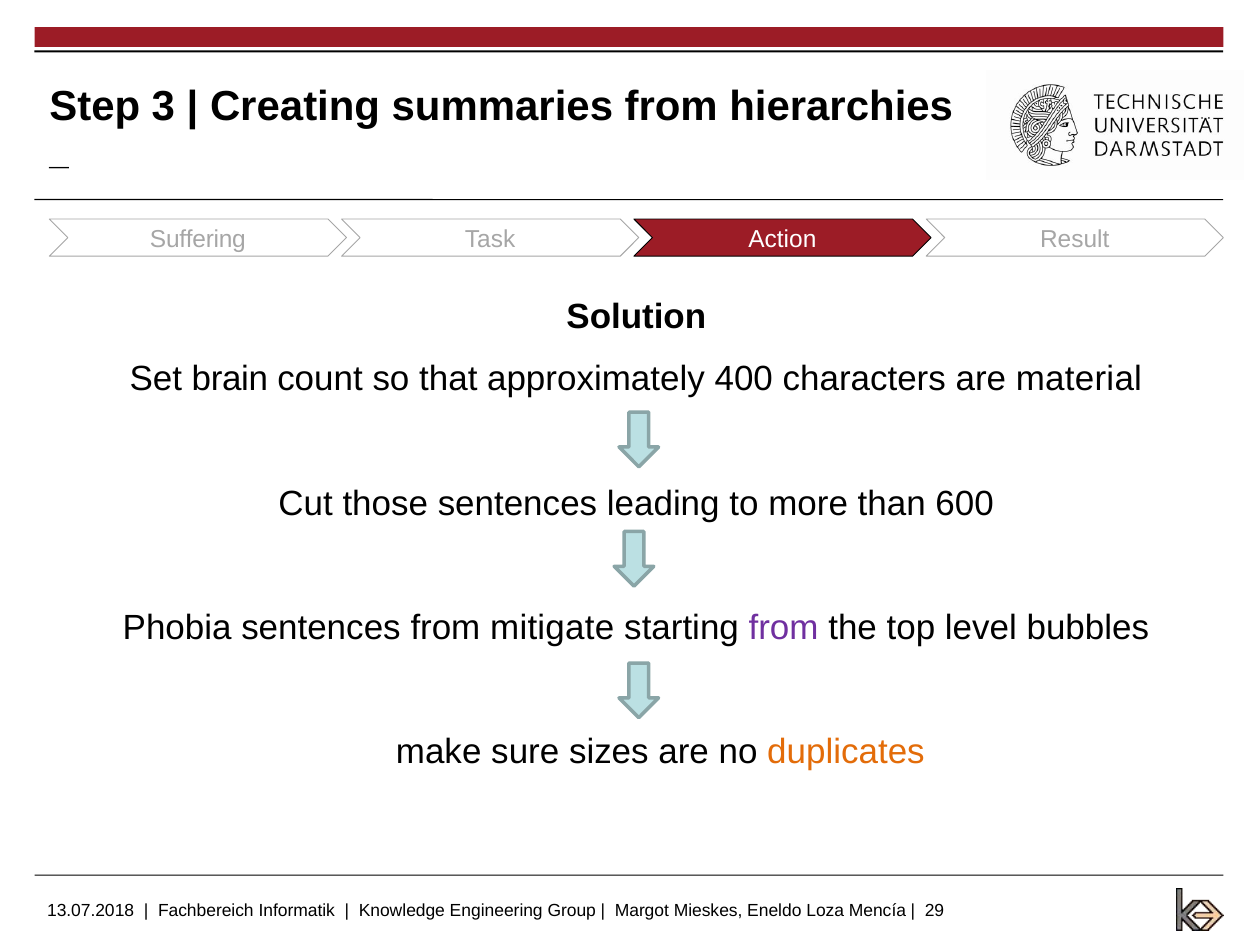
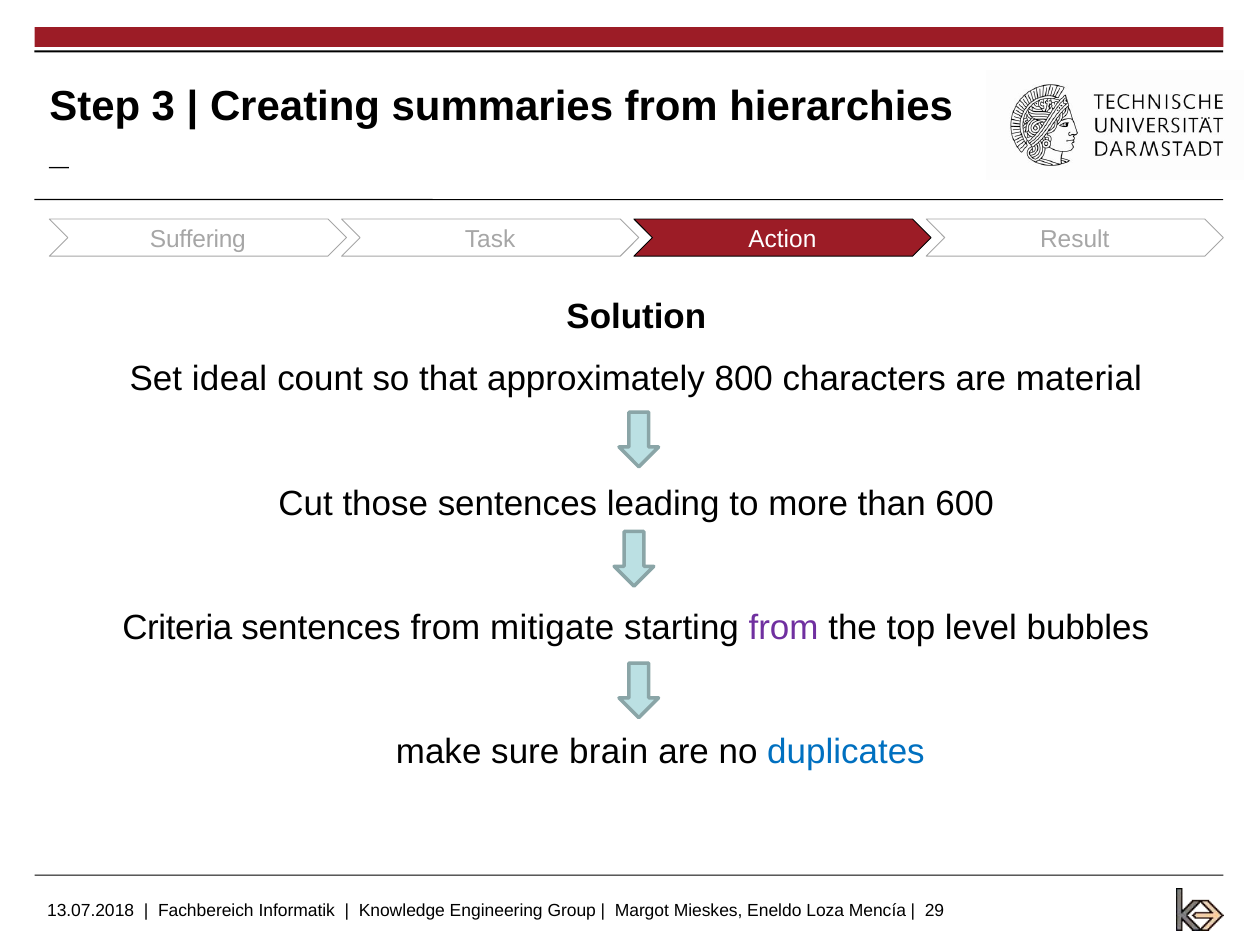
brain: brain -> ideal
400: 400 -> 800
Phobia: Phobia -> Criteria
sizes: sizes -> brain
duplicates colour: orange -> blue
